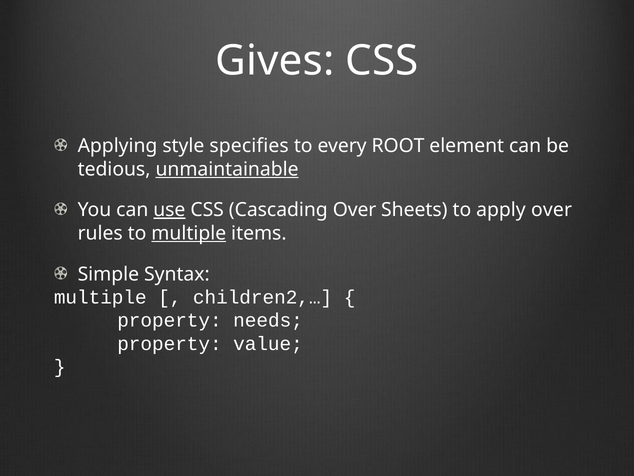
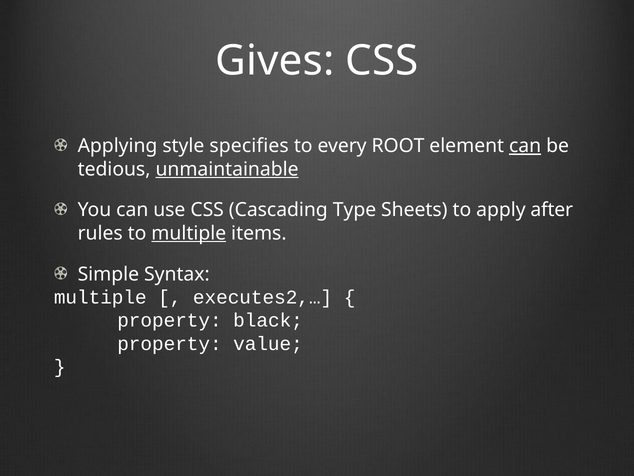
can at (525, 146) underline: none -> present
use underline: present -> none
Cascading Over: Over -> Type
apply over: over -> after
children2,…: children2,… -> executes2,…
needs: needs -> black
